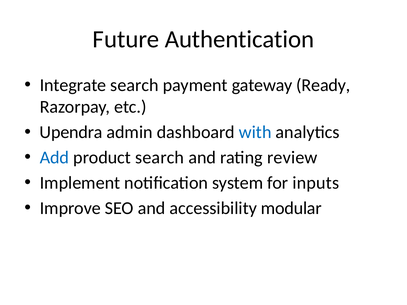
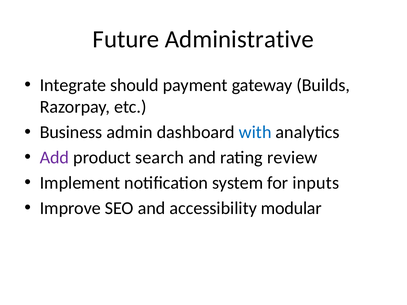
Authentication: Authentication -> Administrative
Integrate search: search -> should
Ready: Ready -> Builds
Upendra: Upendra -> Business
Add colour: blue -> purple
